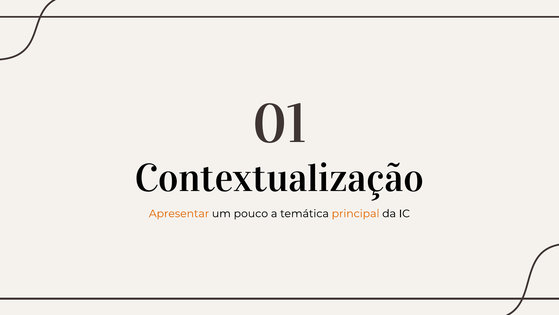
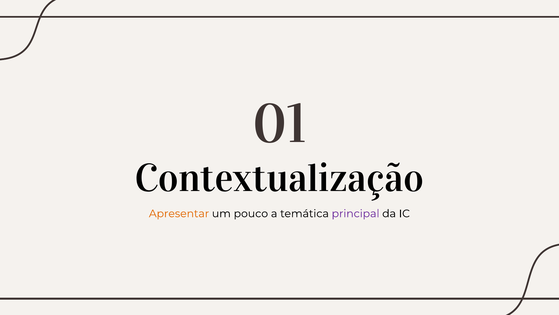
principal colour: orange -> purple
